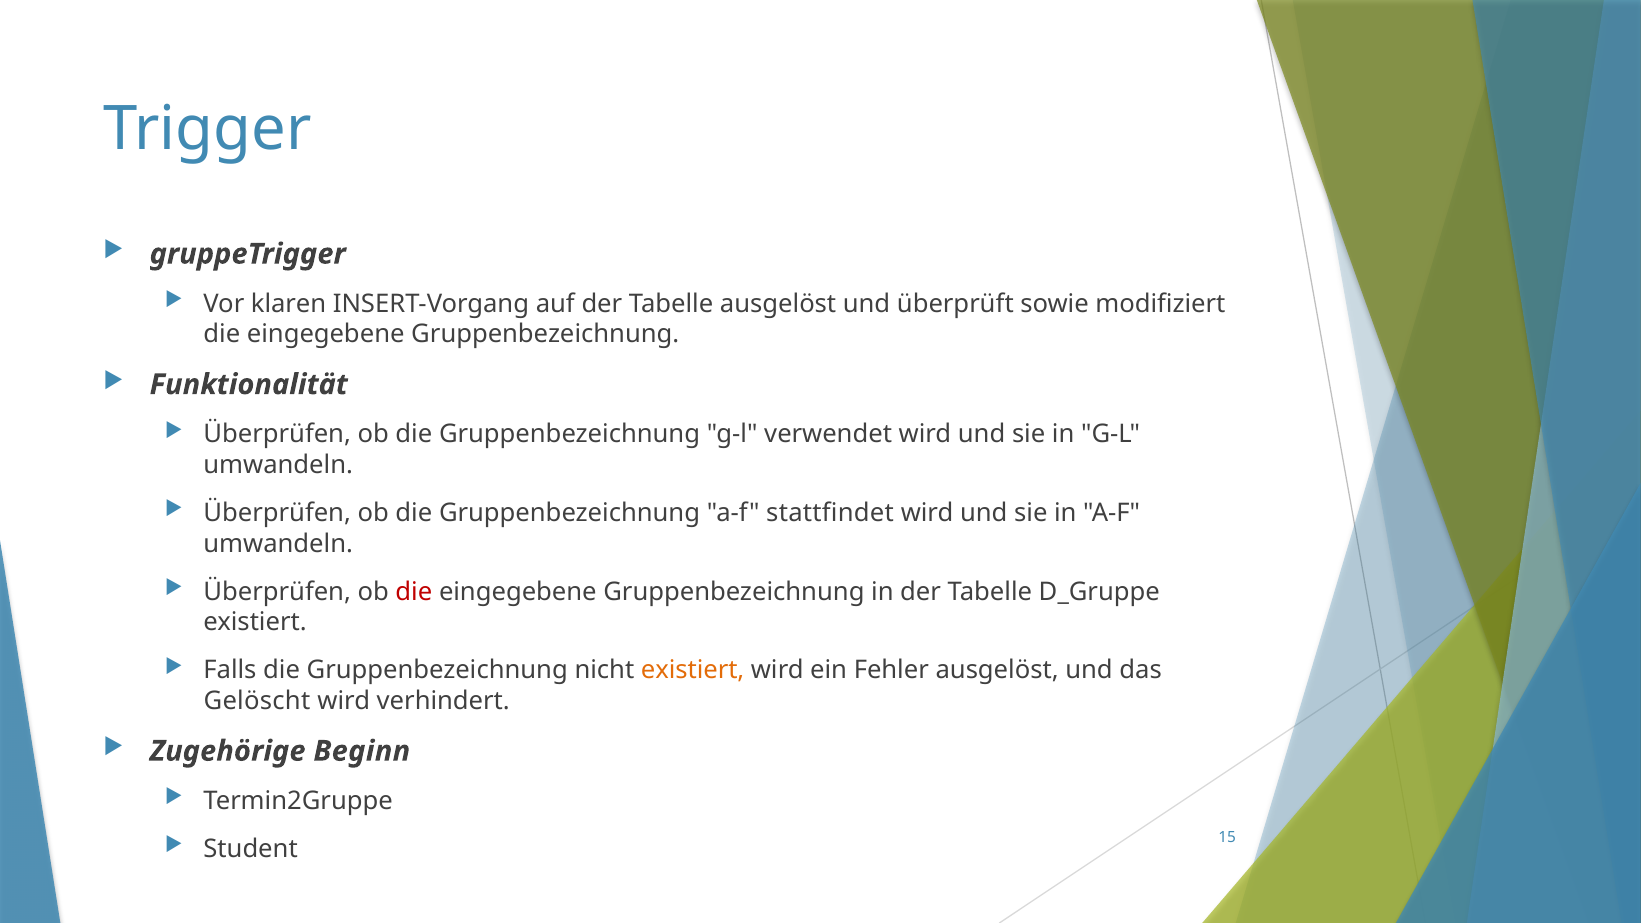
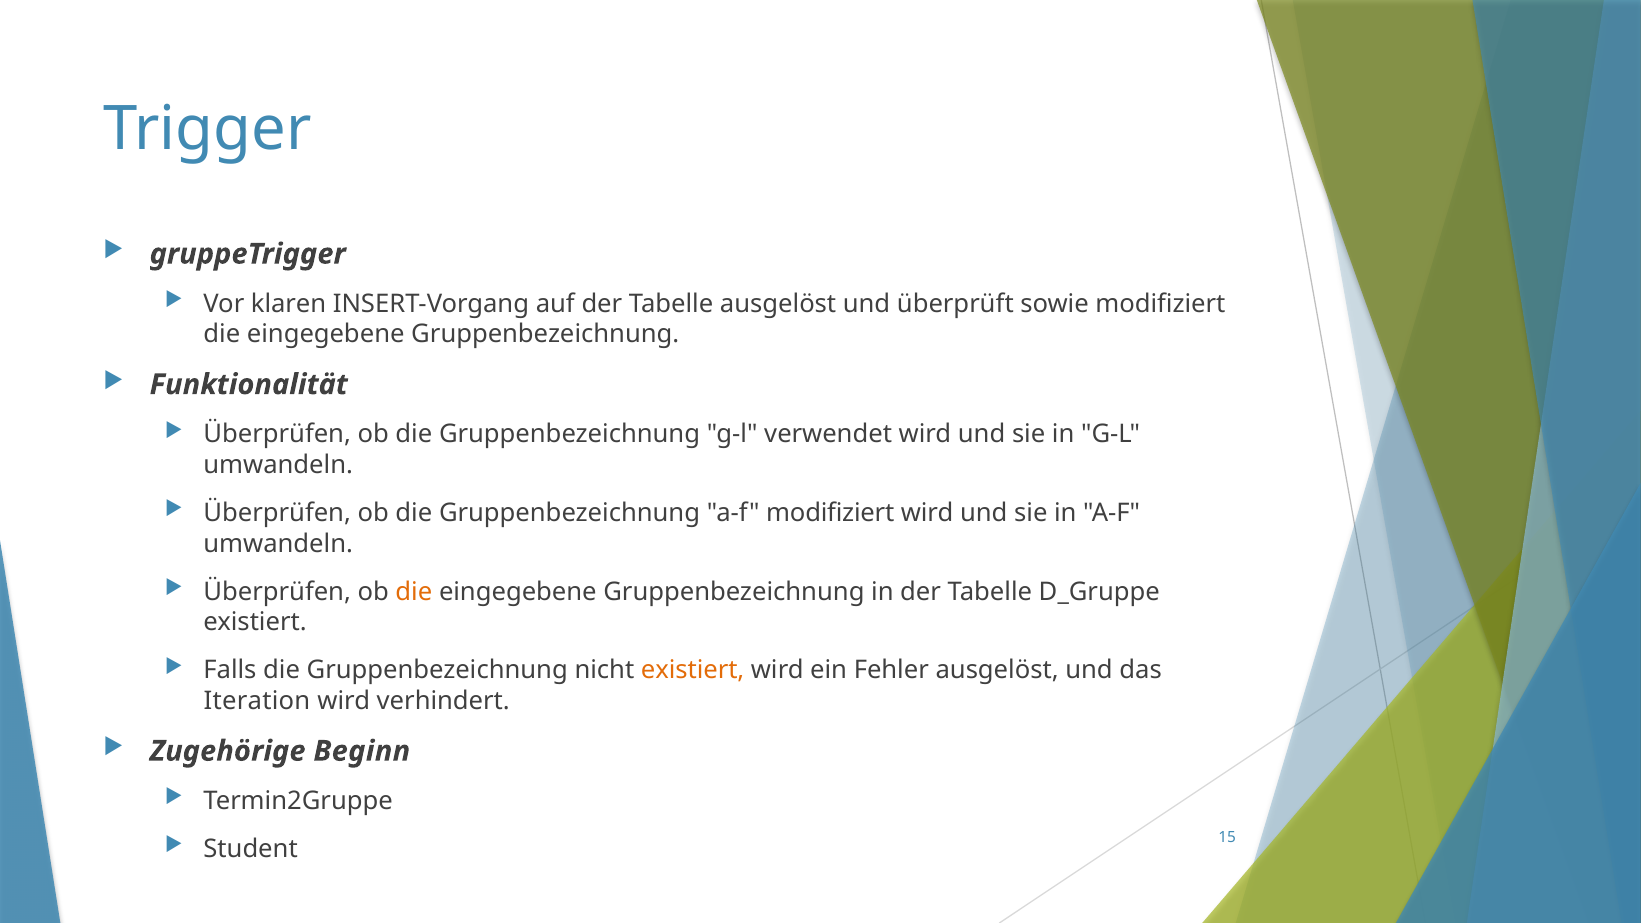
a-f stattfindet: stattfindet -> modifiziert
die at (414, 592) colour: red -> orange
Gelöscht: Gelöscht -> Iteration
